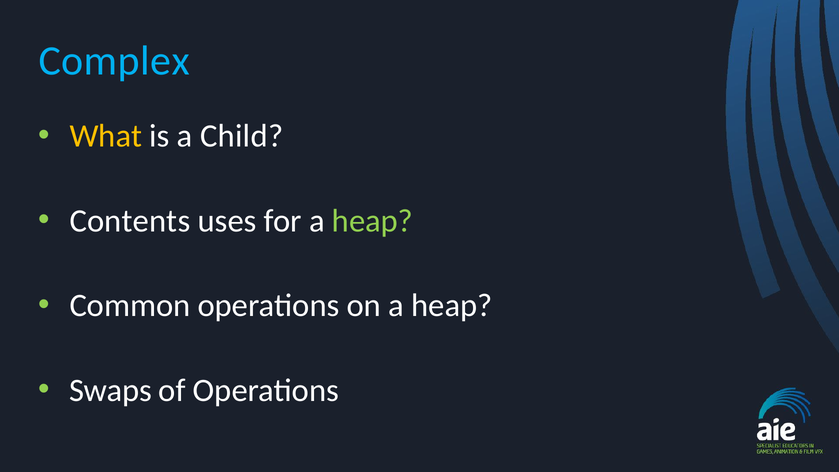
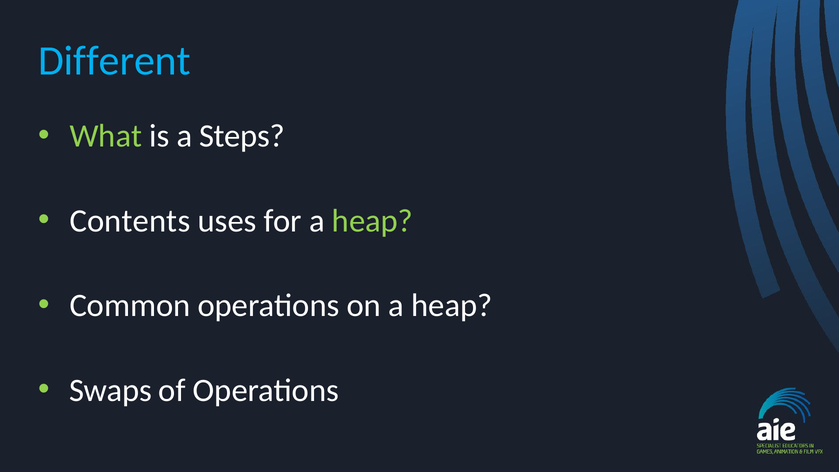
Complex: Complex -> Different
What colour: yellow -> light green
Child: Child -> Steps
